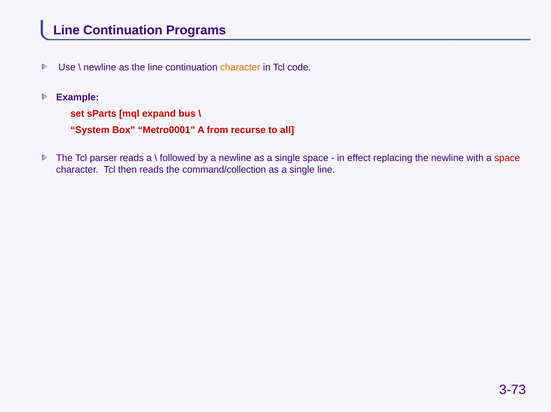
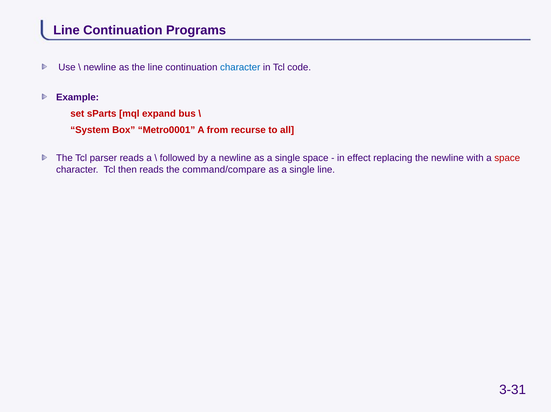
character at (240, 67) colour: orange -> blue
command/collection: command/collection -> command/compare
3-73: 3-73 -> 3-31
